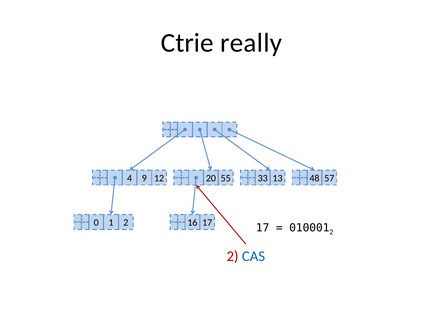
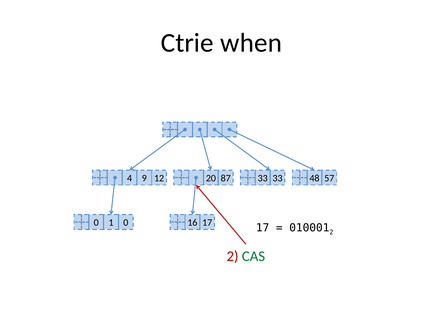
really: really -> when
55: 55 -> 87
33 13: 13 -> 33
1 2: 2 -> 0
CAS colour: blue -> green
